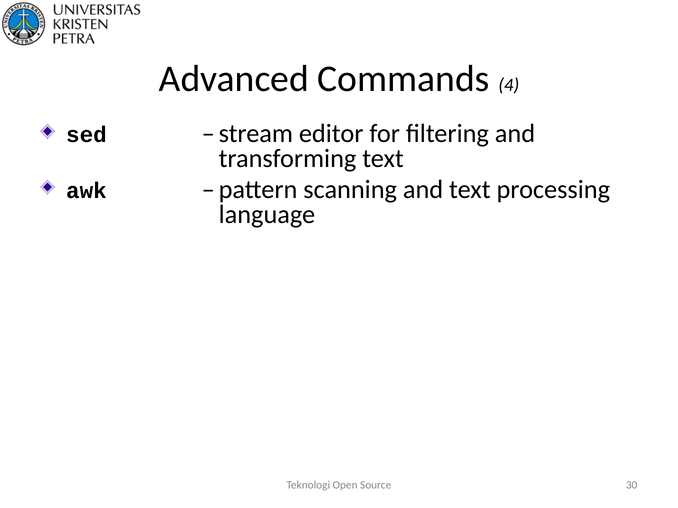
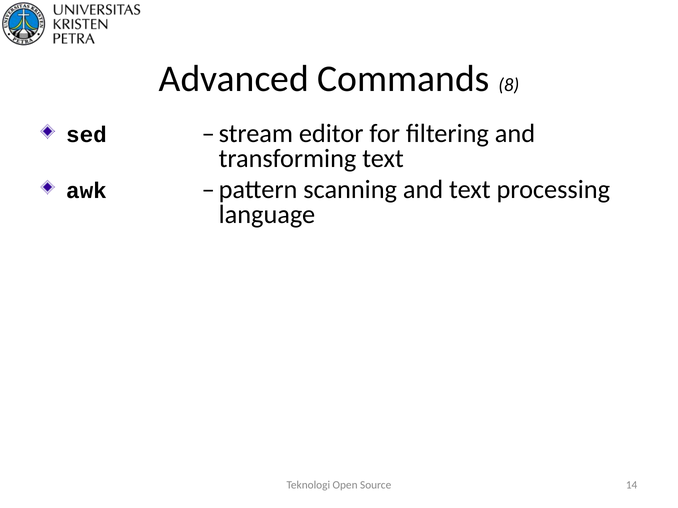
4: 4 -> 8
30: 30 -> 14
